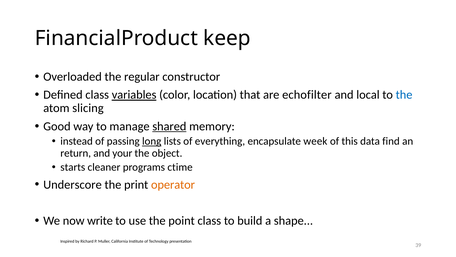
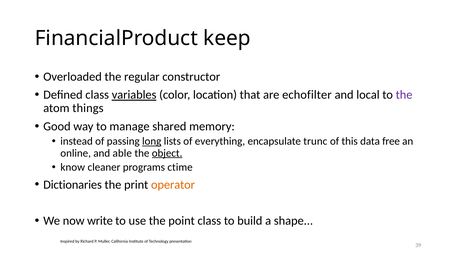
the at (404, 95) colour: blue -> purple
slicing: slicing -> things
shared underline: present -> none
week: week -> trunc
find: find -> free
return: return -> online
your: your -> able
object underline: none -> present
starts: starts -> know
Underscore: Underscore -> Dictionaries
